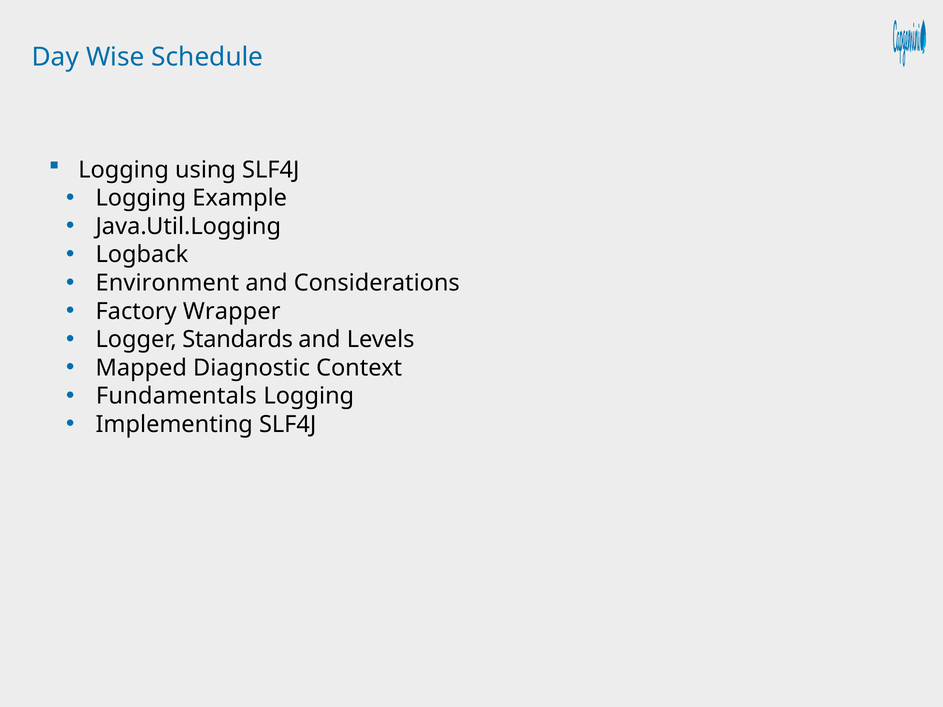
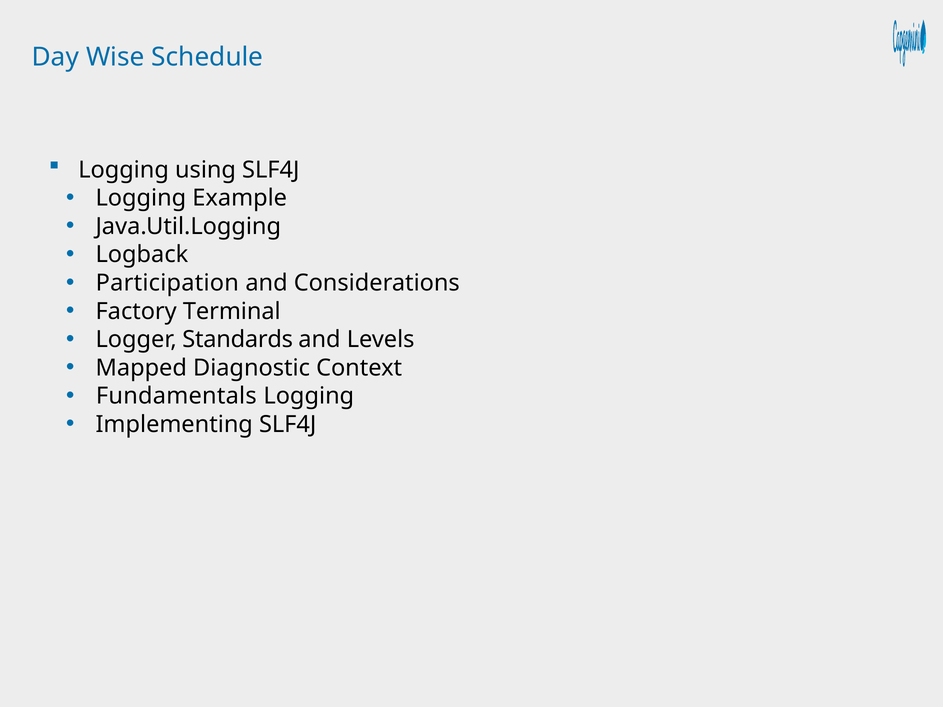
Environment: Environment -> Participation
Wrapper: Wrapper -> Terminal
